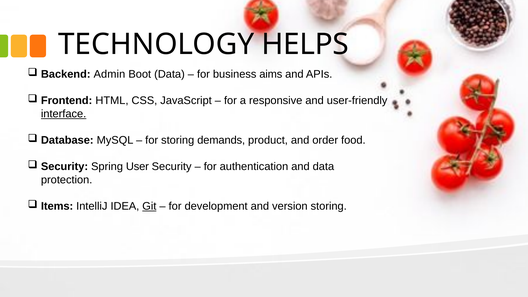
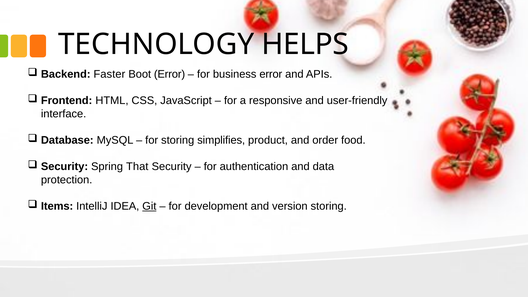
Admin: Admin -> Faster
Boot Data: Data -> Error
business aims: aims -> error
interface underline: present -> none
demands: demands -> simplifies
User: User -> That
